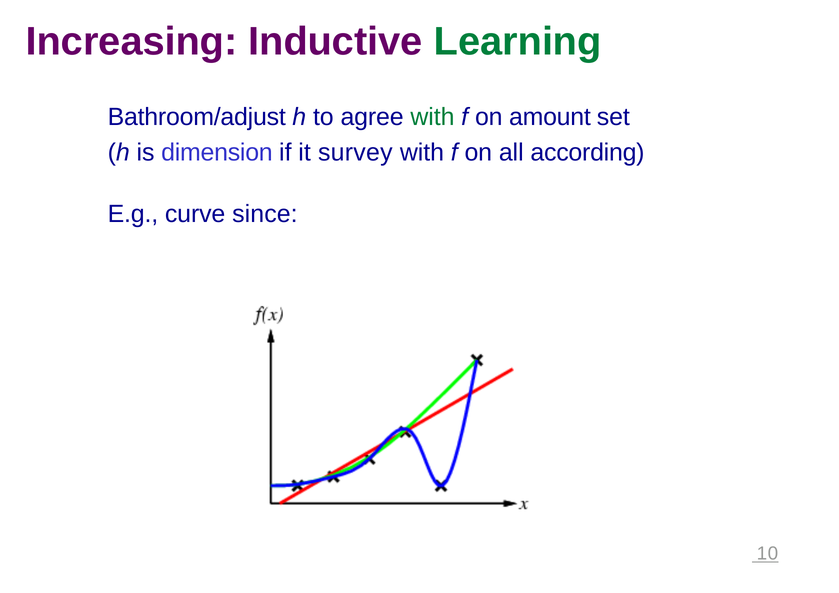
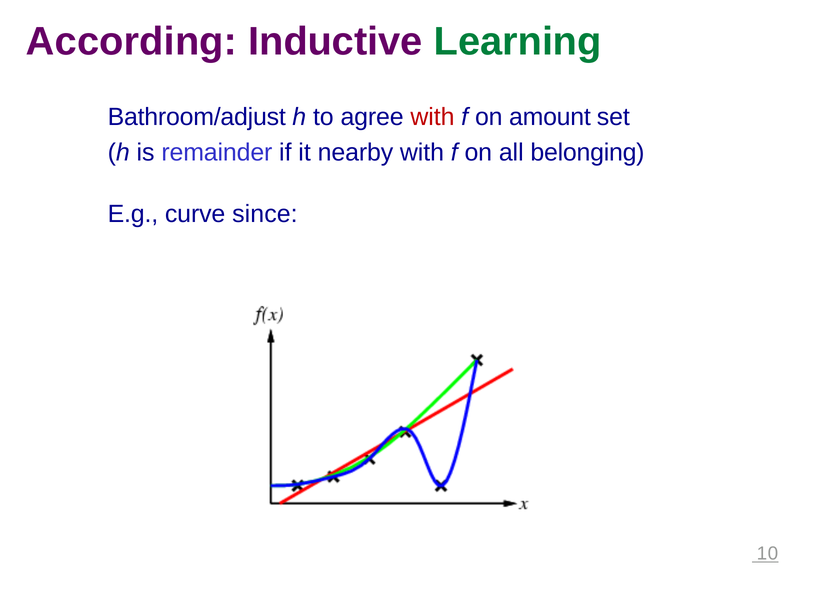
Increasing: Increasing -> According
with at (432, 117) colour: green -> red
dimension: dimension -> remainder
survey: survey -> nearby
according: according -> belonging
